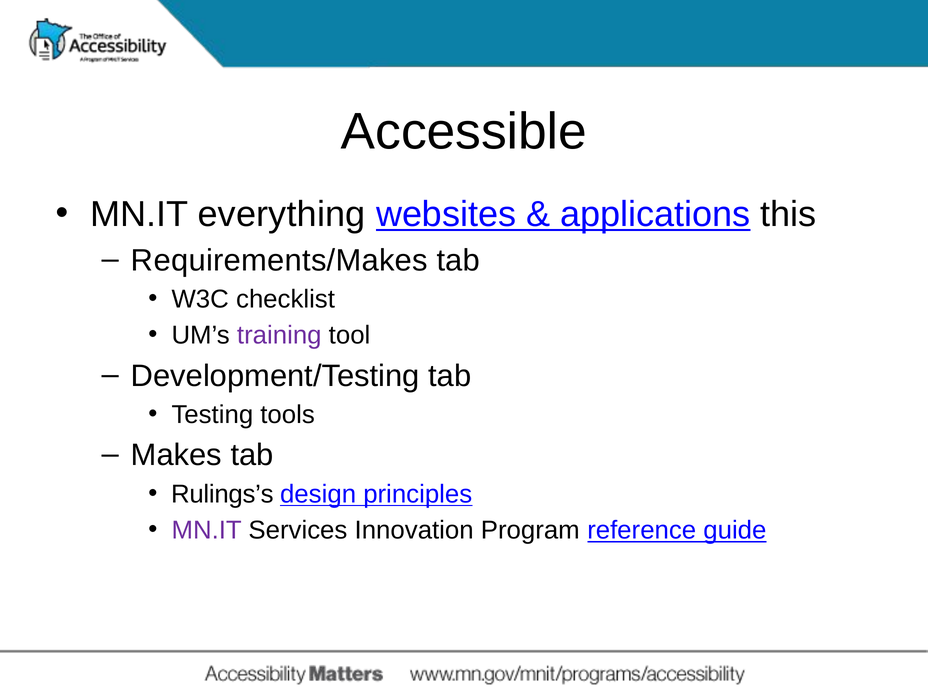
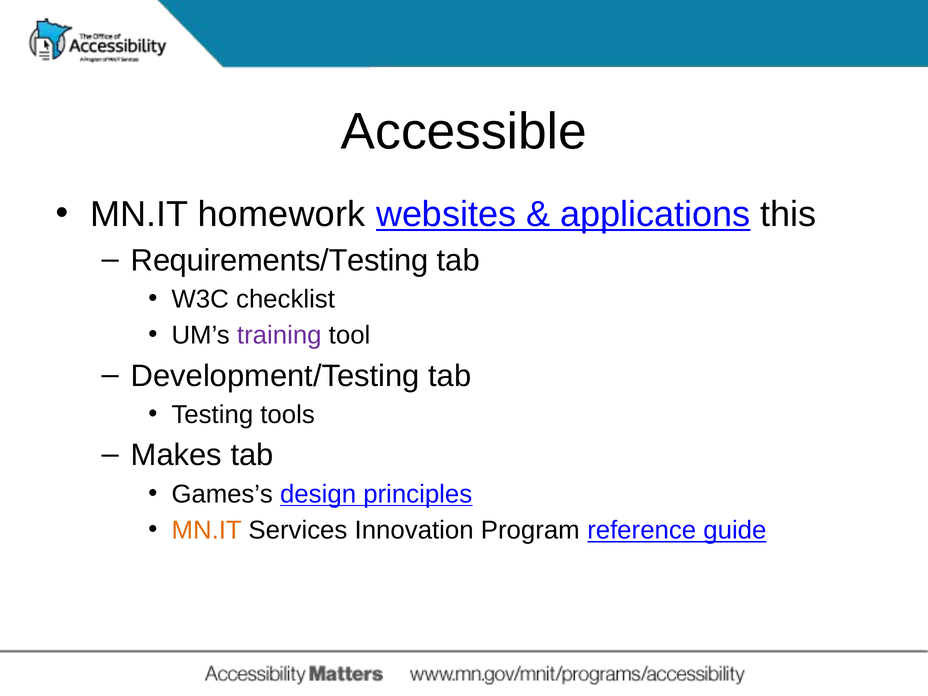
everything: everything -> homework
Requirements/Makes: Requirements/Makes -> Requirements/Testing
Rulings’s: Rulings’s -> Games’s
MN.IT at (207, 530) colour: purple -> orange
